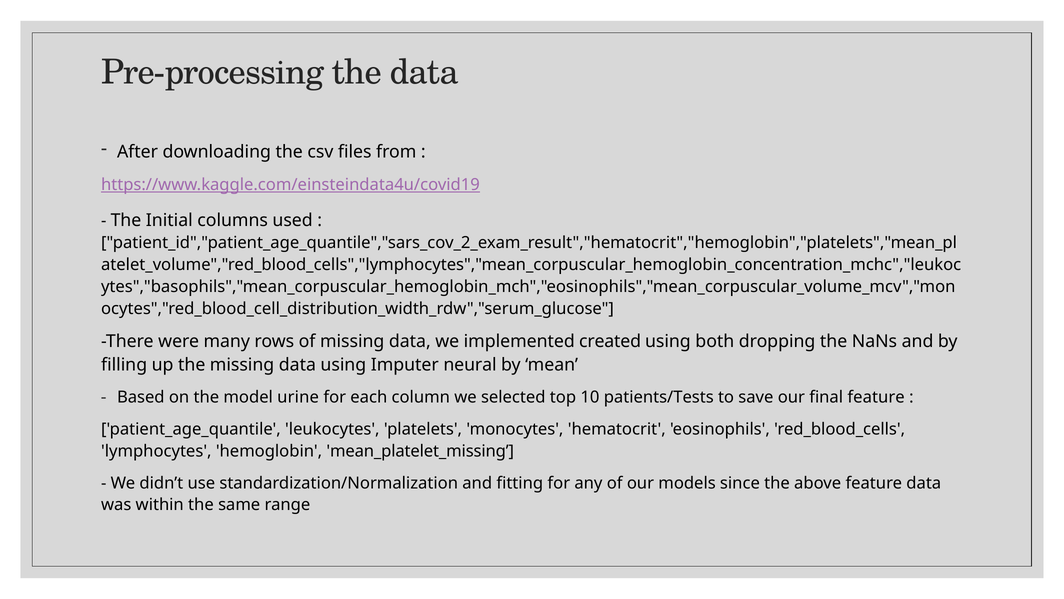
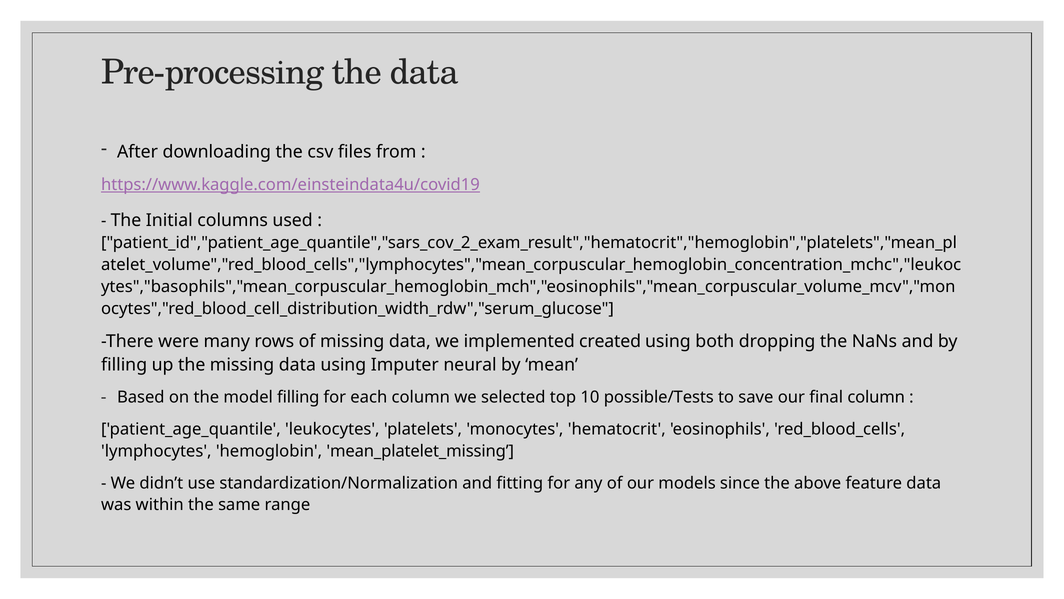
model urine: urine -> filling
patients/Tests: patients/Tests -> possible/Tests
final feature: feature -> column
